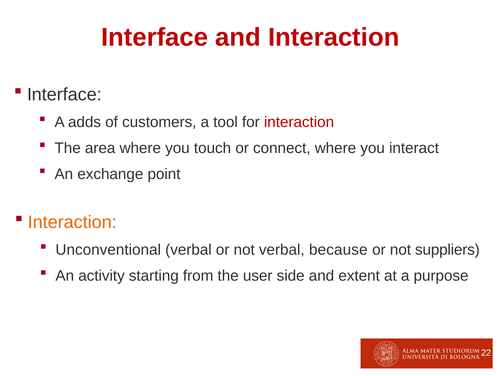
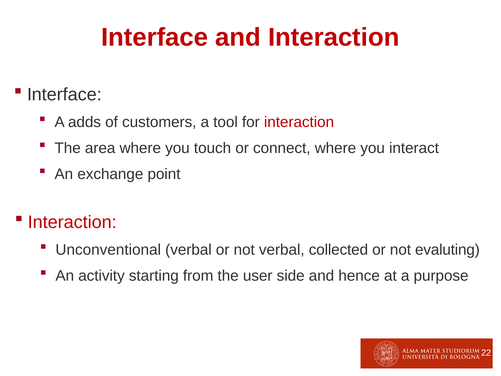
Interaction at (72, 222) colour: orange -> red
because: because -> collected
suppliers: suppliers -> evaluting
extent: extent -> hence
